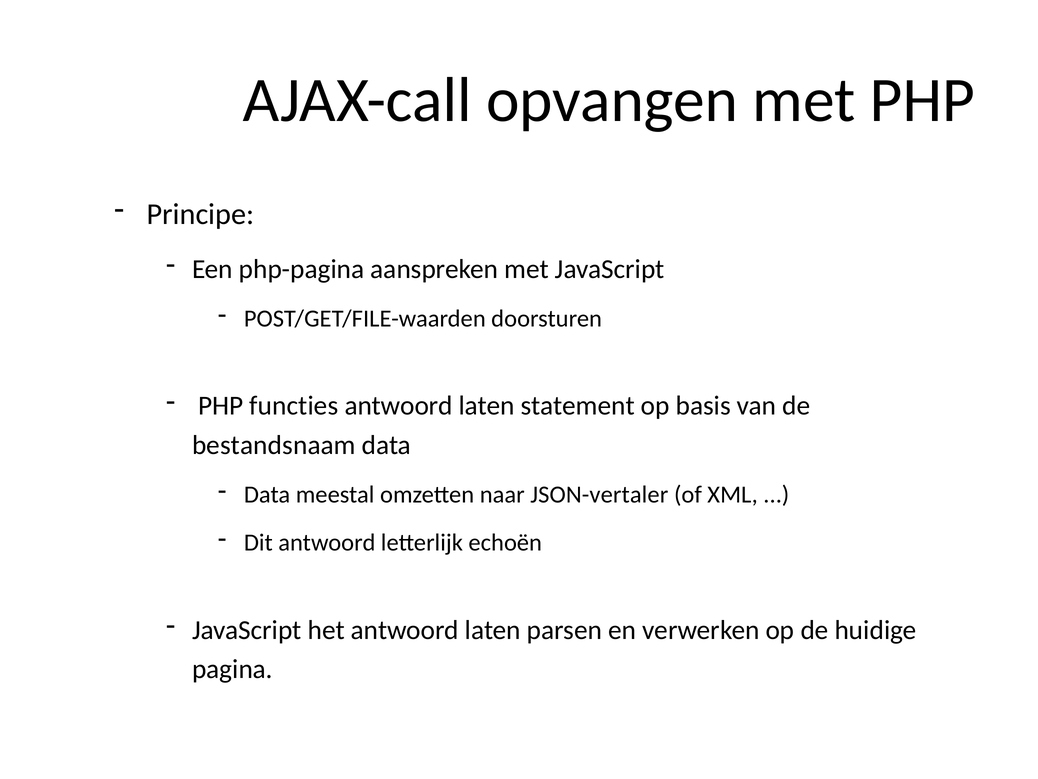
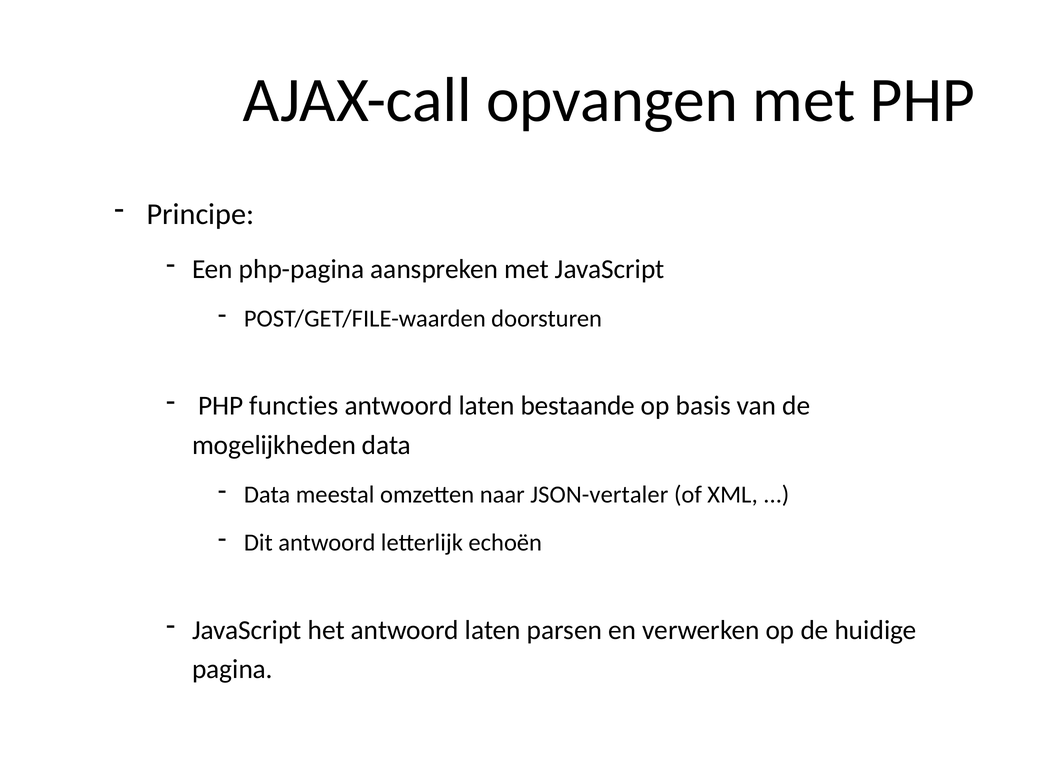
statement: statement -> bestaande
bestandsnaam: bestandsnaam -> mogelijkheden
